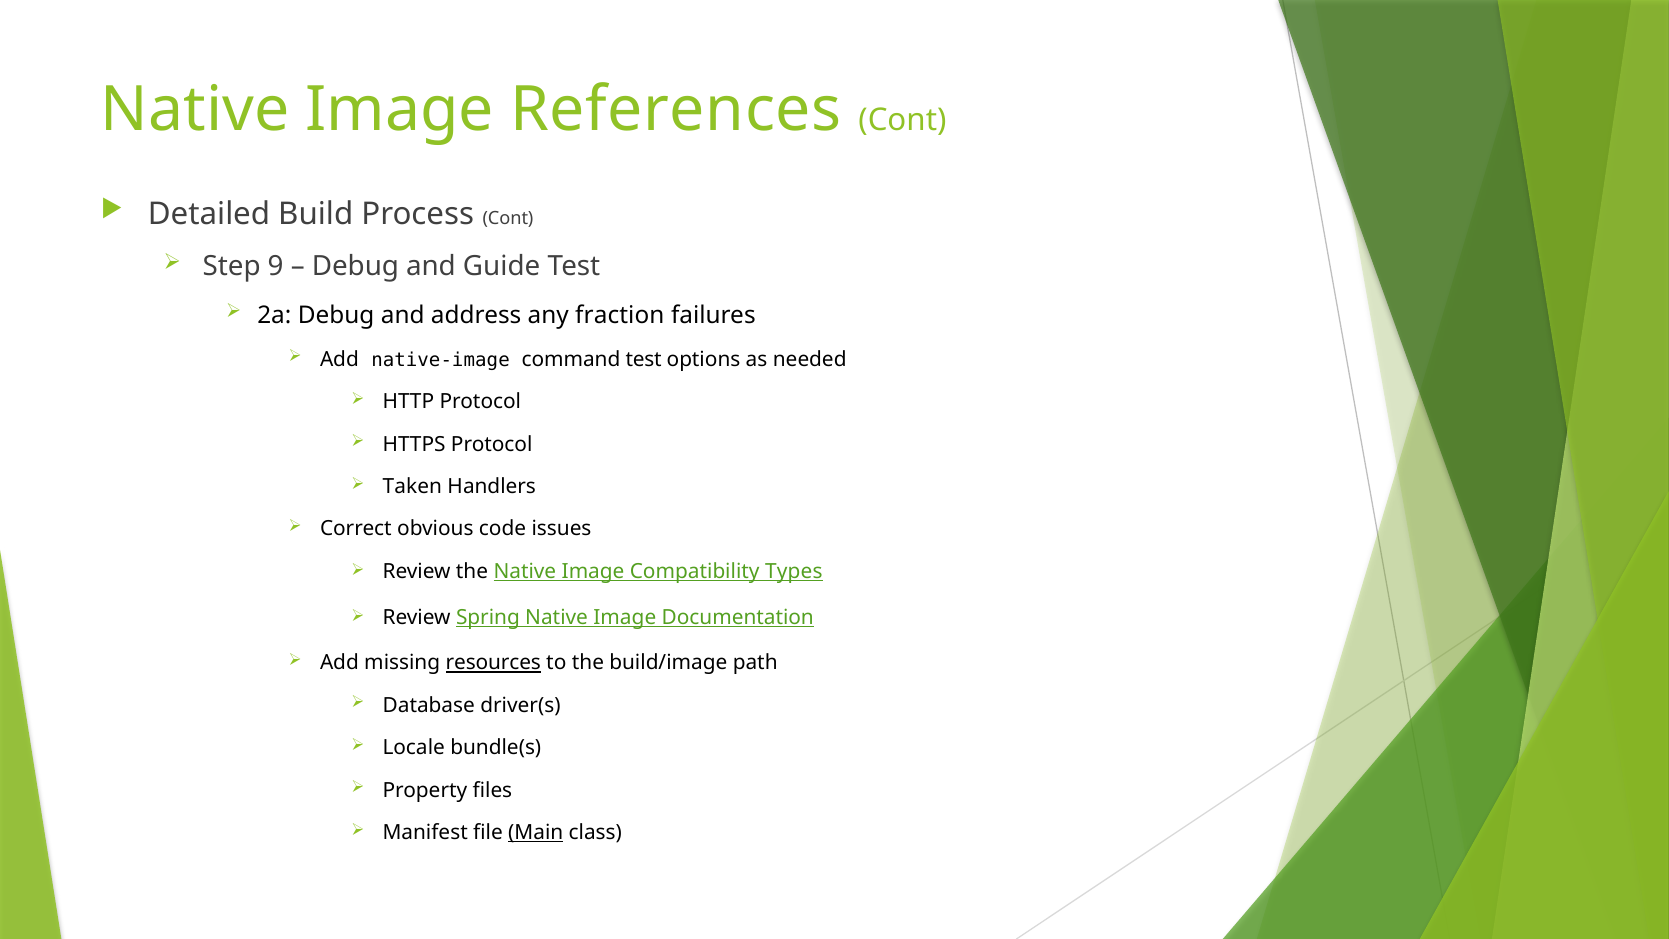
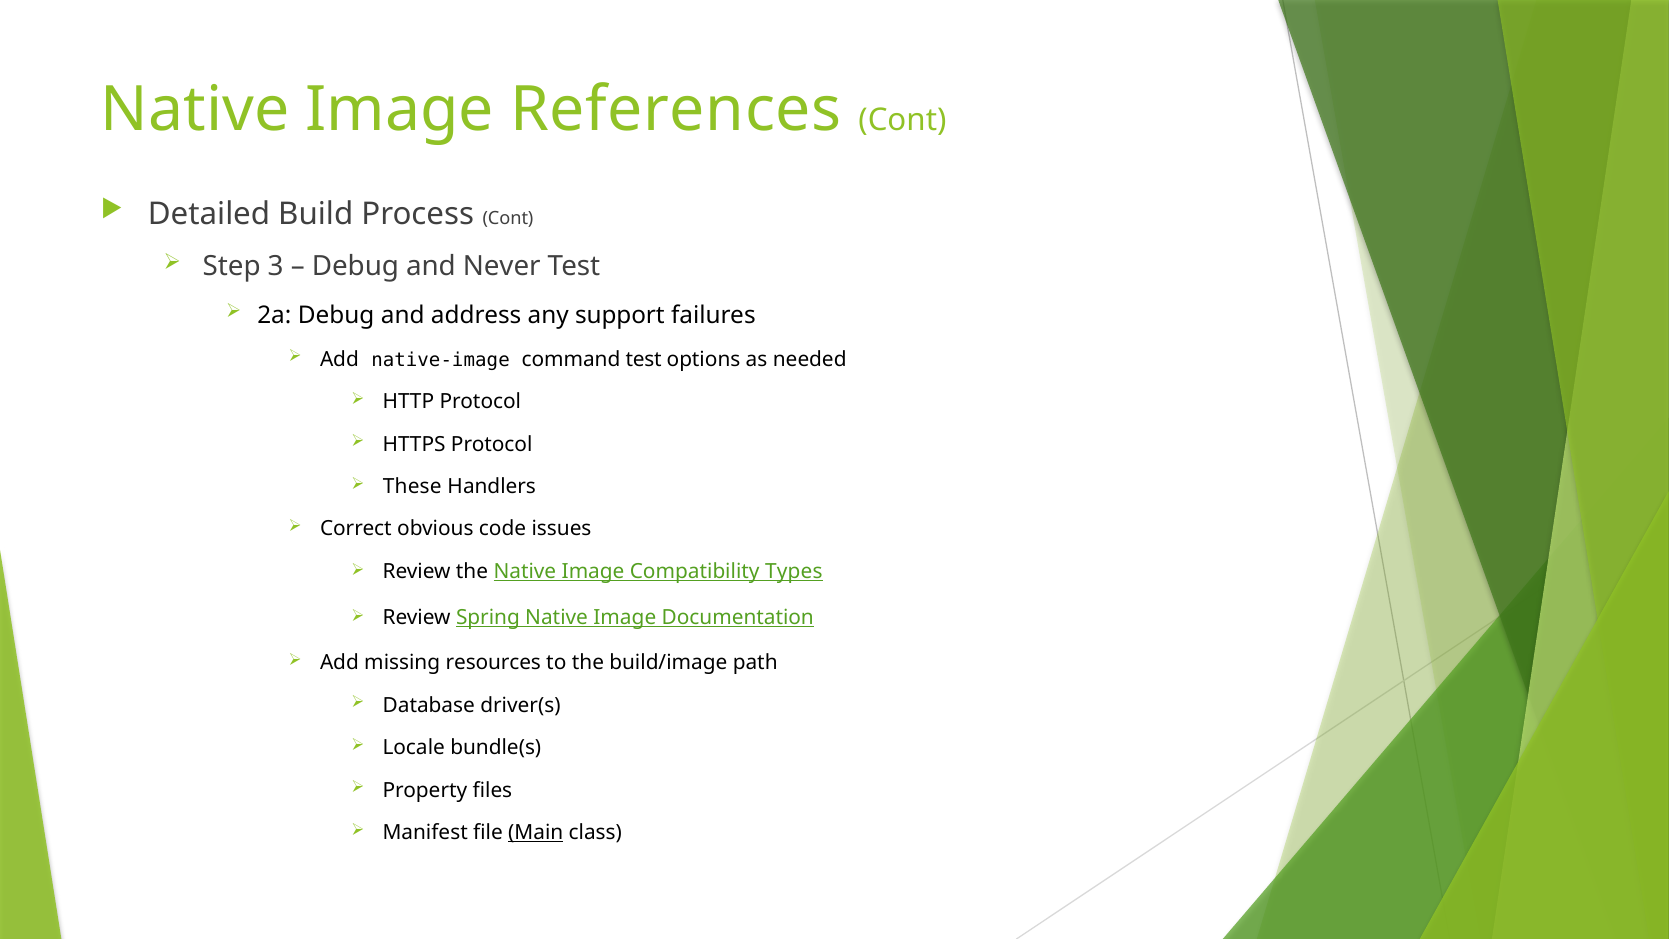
9: 9 -> 3
Guide: Guide -> Never
fraction: fraction -> support
Taken: Taken -> These
resources underline: present -> none
